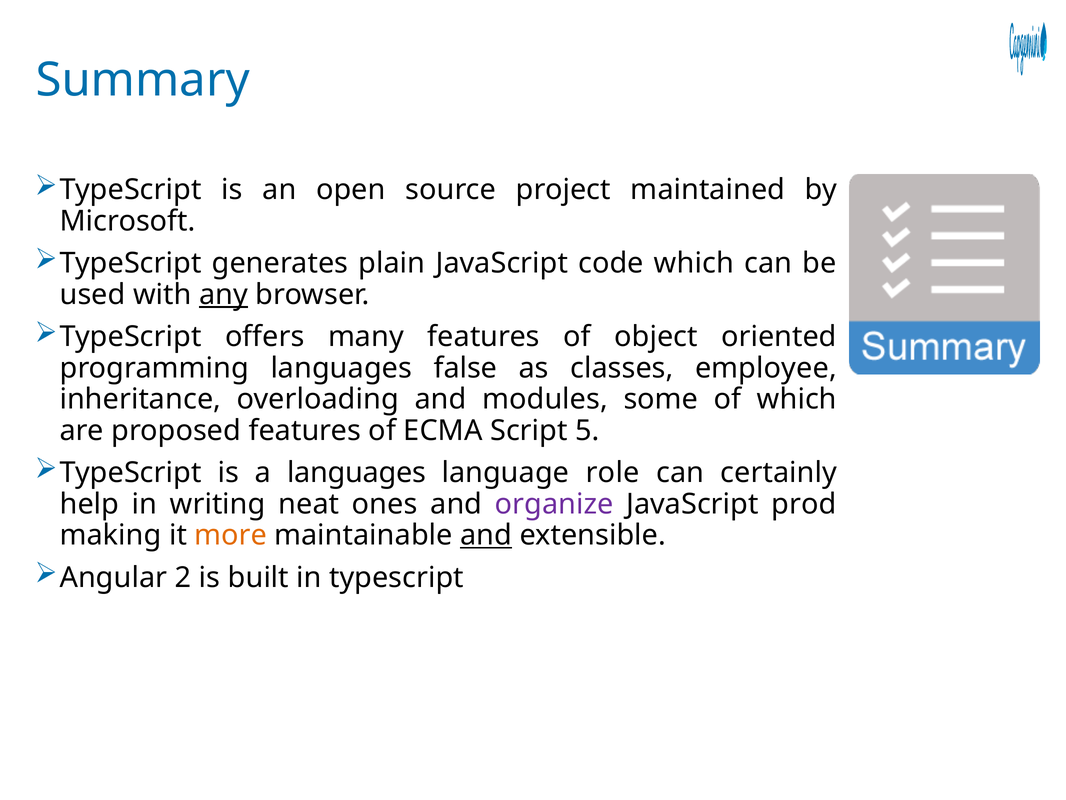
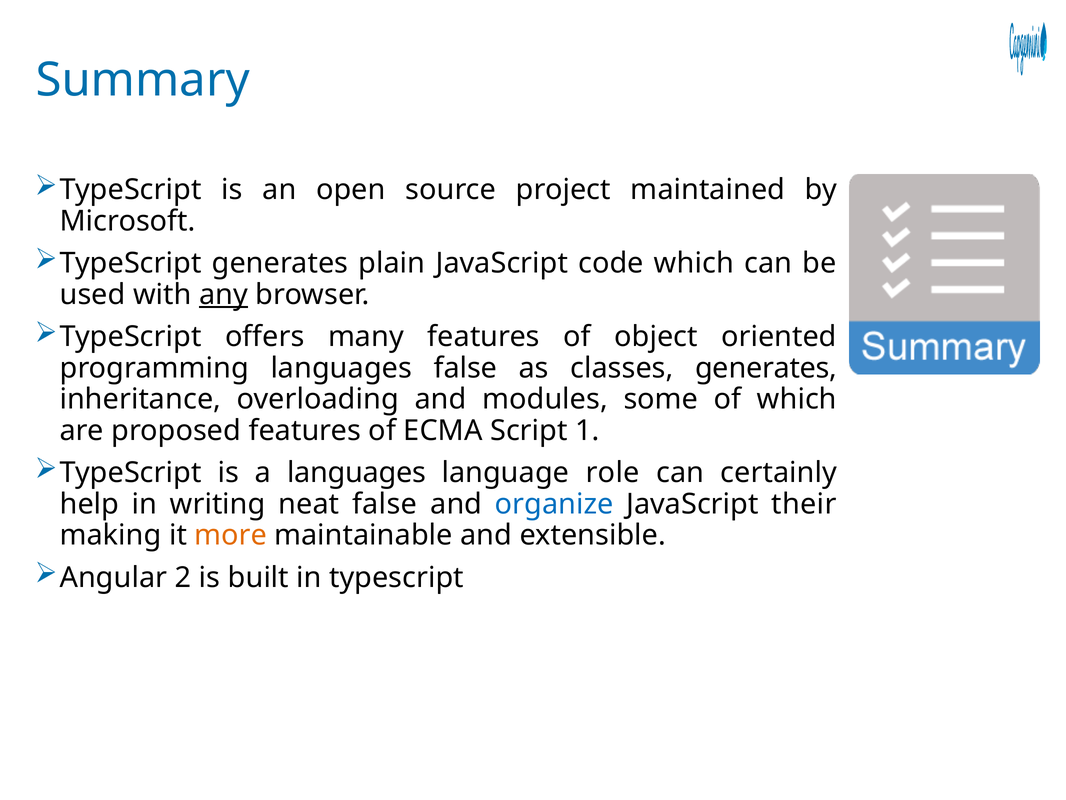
classes employee: employee -> generates
5: 5 -> 1
neat ones: ones -> false
organize colour: purple -> blue
prod: prod -> their
and at (486, 535) underline: present -> none
